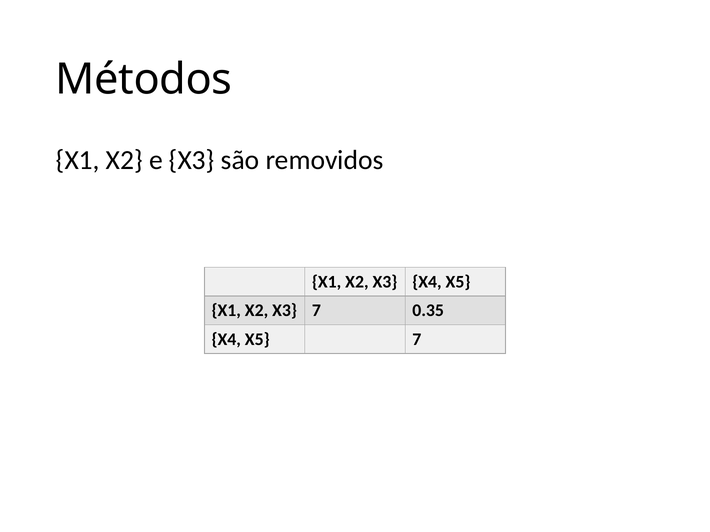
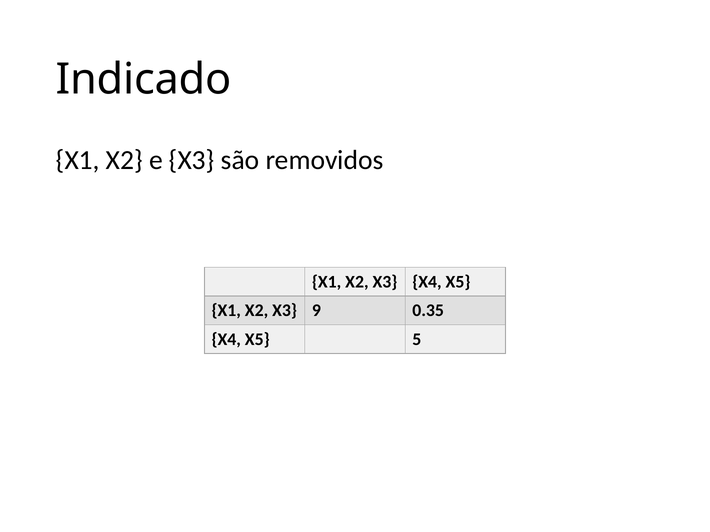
Métodos: Métodos -> Indicado
X3 7: 7 -> 9
X5 7: 7 -> 5
